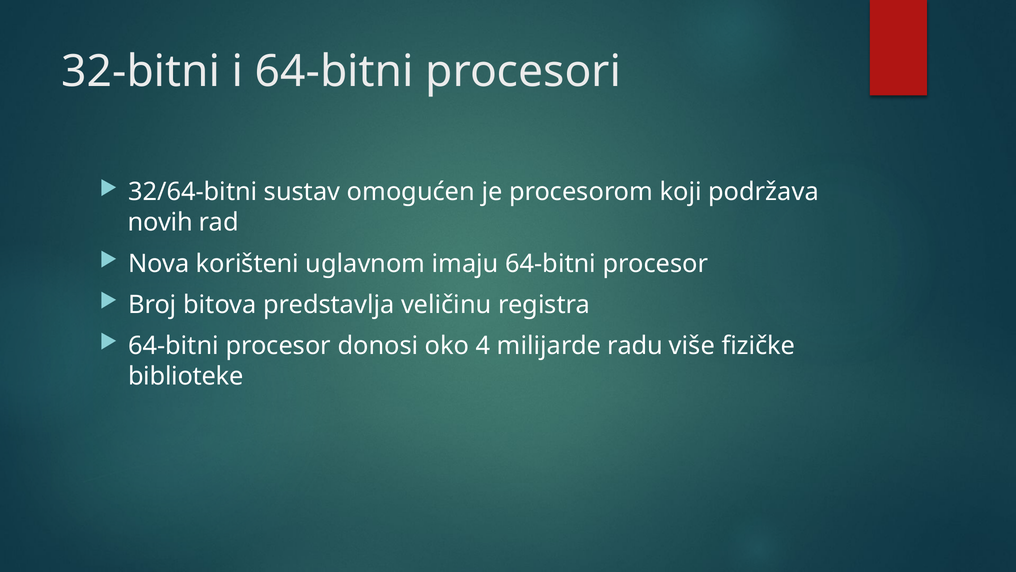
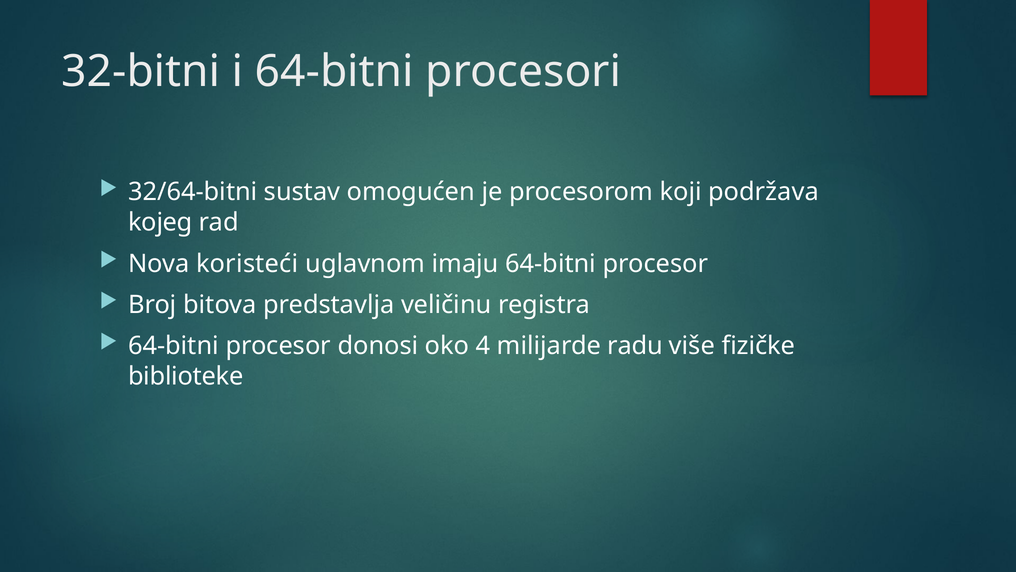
novih: novih -> kojeg
korišteni: korišteni -> koristeći
